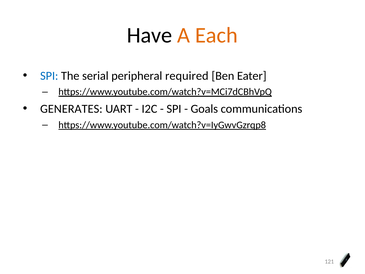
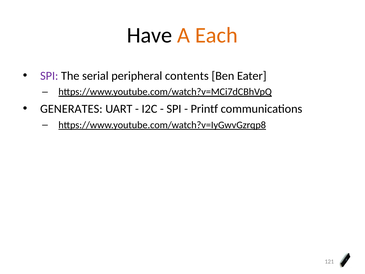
SPI at (49, 76) colour: blue -> purple
required: required -> contents
Goals: Goals -> Printf
